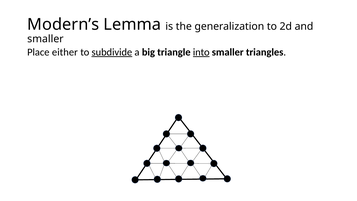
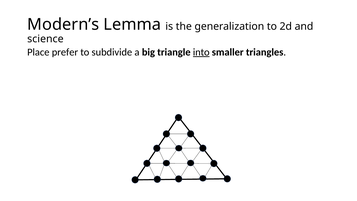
smaller at (45, 39): smaller -> science
either: either -> prefer
subdivide underline: present -> none
